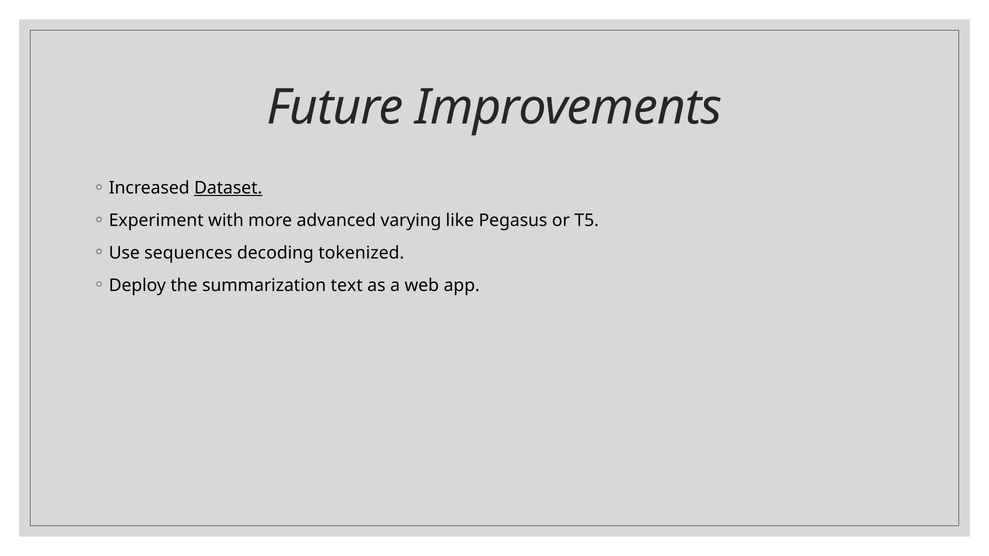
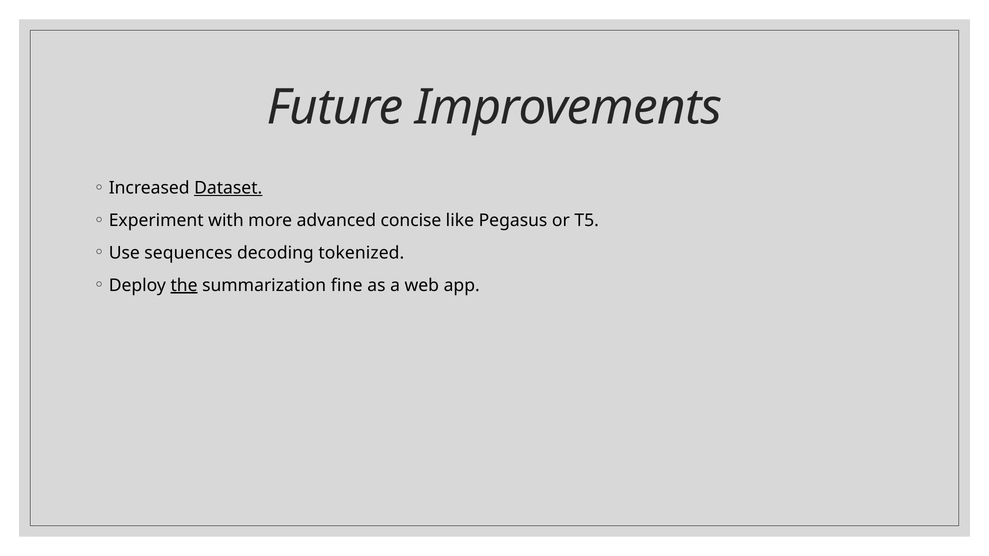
varying: varying -> concise
the underline: none -> present
text: text -> fine
